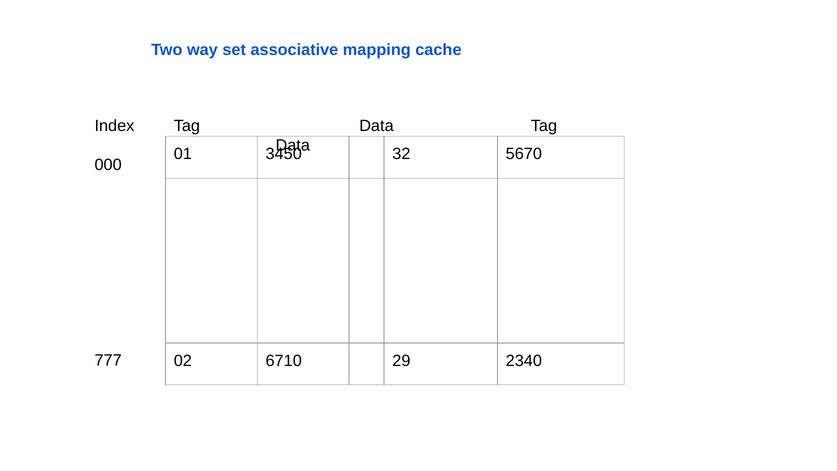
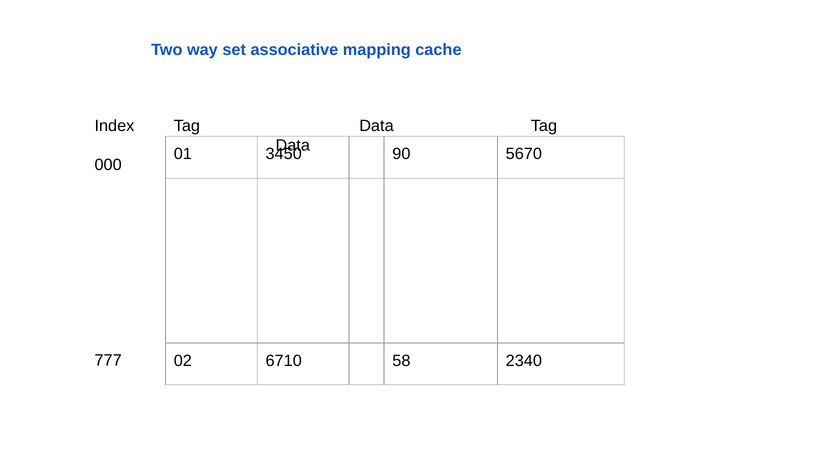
32: 32 -> 90
29: 29 -> 58
